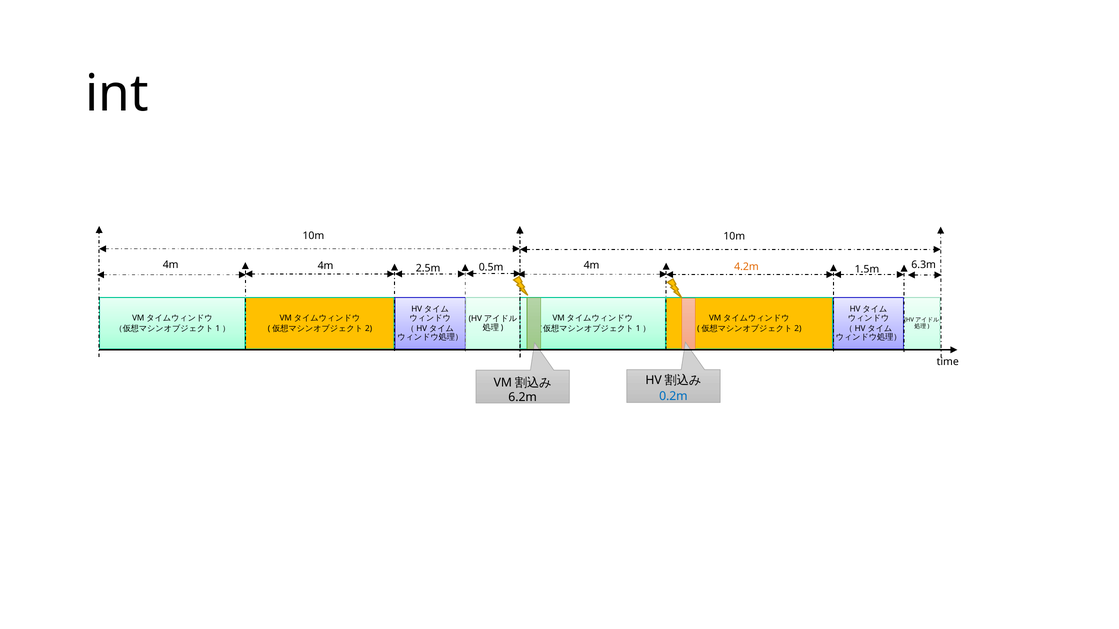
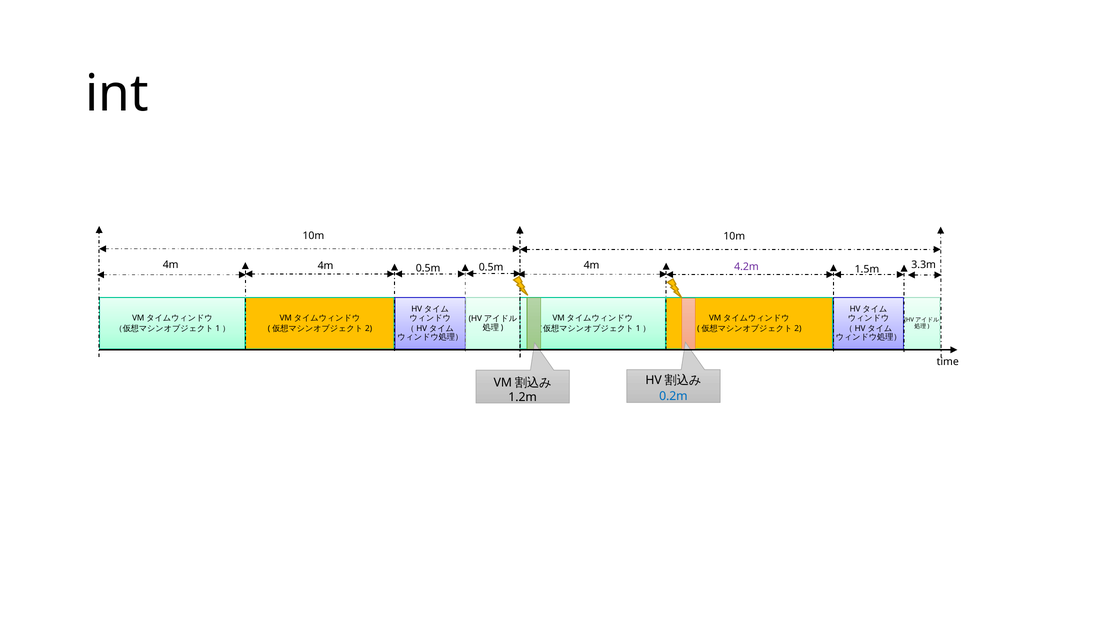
4m 2.5m: 2.5m -> 0.5m
4.2m colour: orange -> purple
6.3m: 6.3m -> 3.3m
6.2m: 6.2m -> 1.2m
